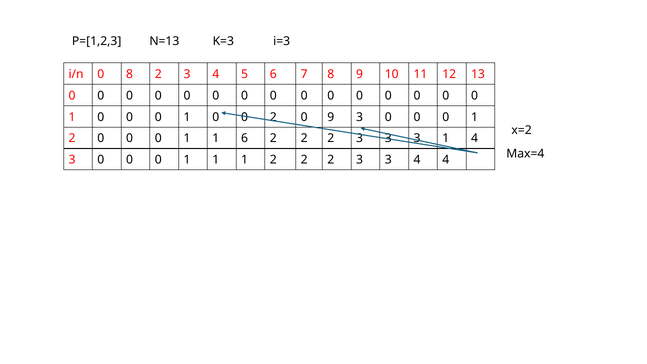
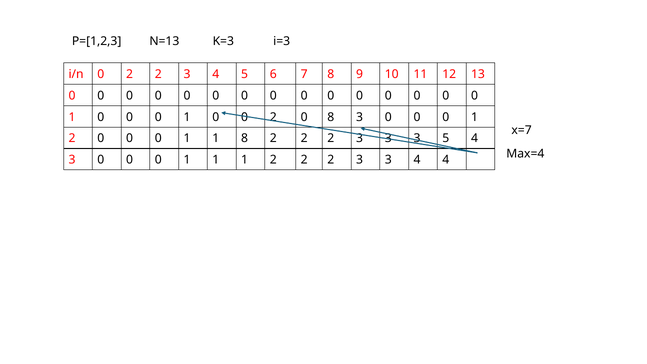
i/n 0 8: 8 -> 2
0 9: 9 -> 8
x=2: x=2 -> x=7
1 6: 6 -> 8
3 1: 1 -> 5
